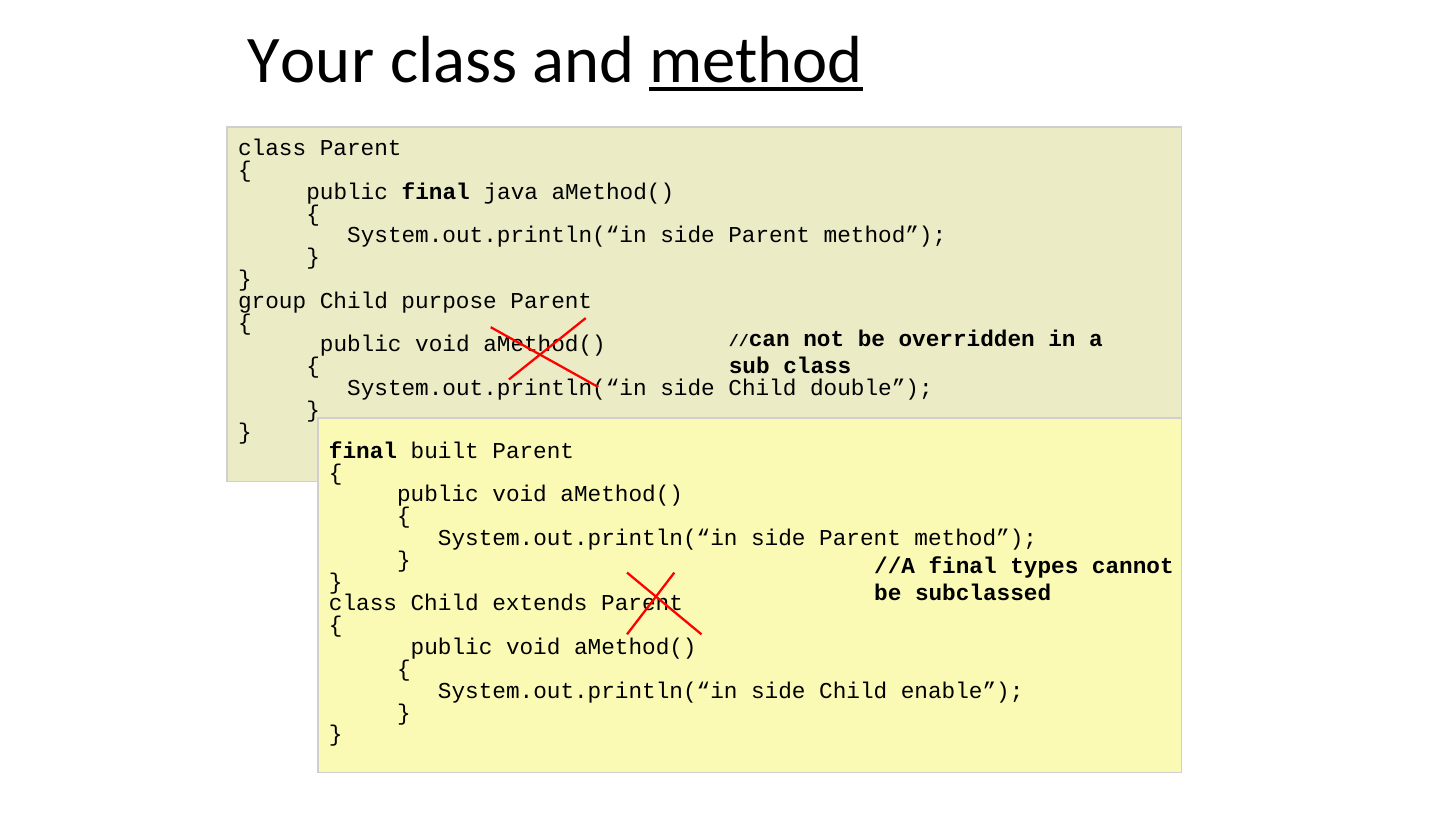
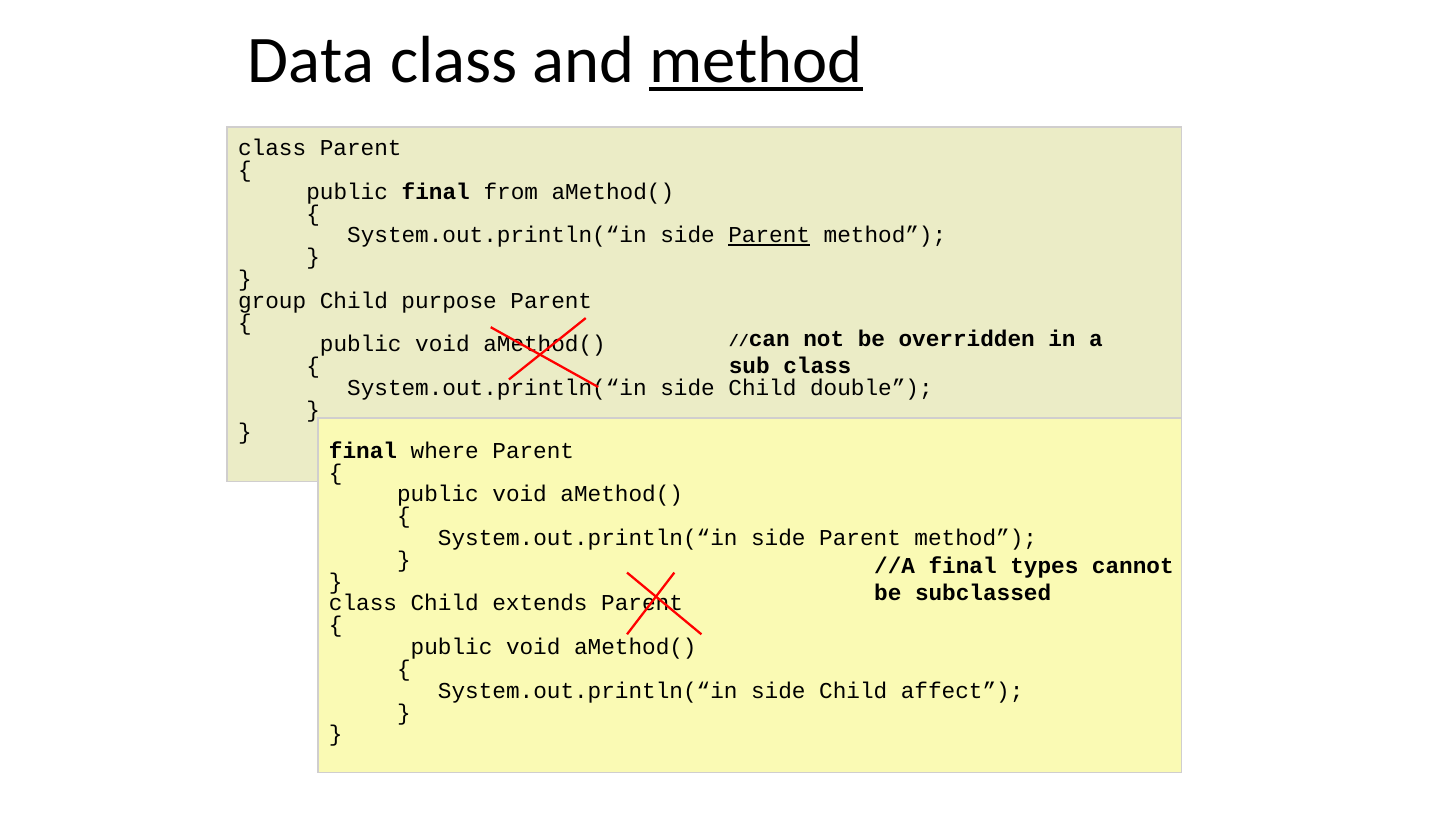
Your: Your -> Data
java: java -> from
Parent at (769, 235) underline: none -> present
built: built -> where
enable: enable -> affect
